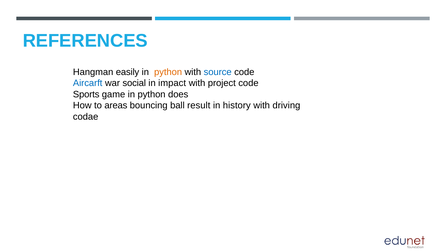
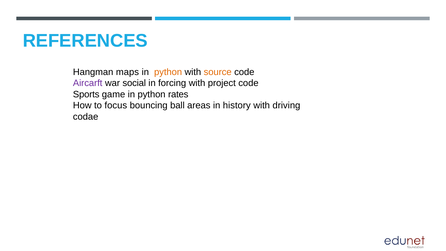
easily: easily -> maps
source colour: blue -> orange
Aircarft colour: blue -> purple
impact: impact -> forcing
does: does -> rates
areas: areas -> focus
result: result -> areas
